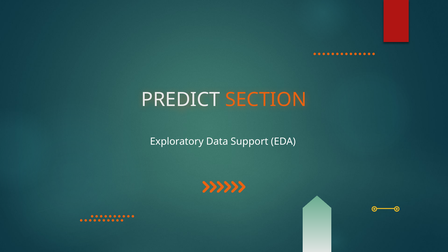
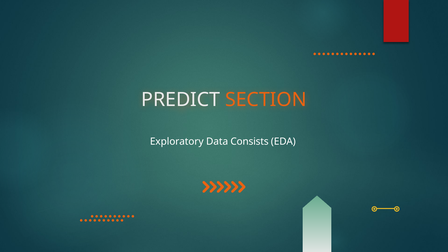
Support: Support -> Consists
